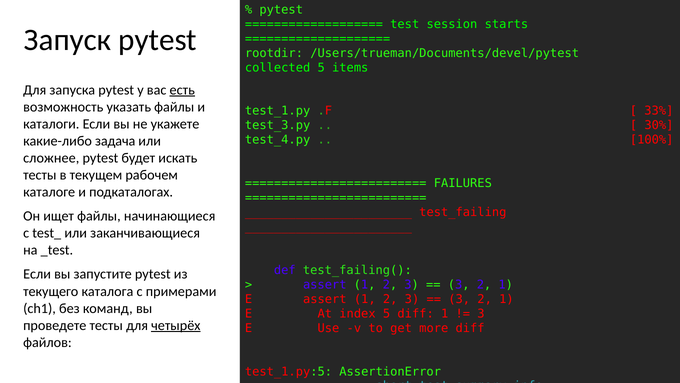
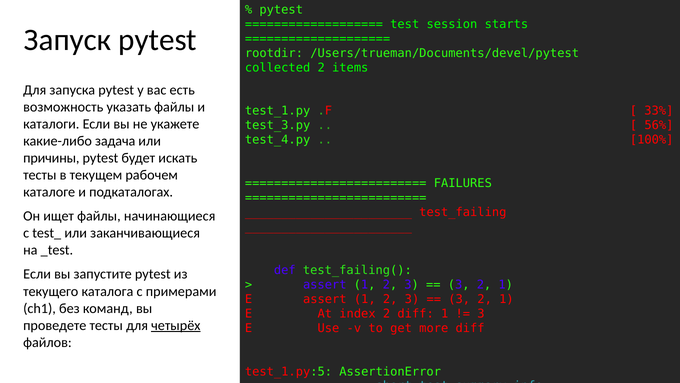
collected 5: 5 -> 2
есть underline: present -> none
30%: 30% -> 56%
сложнее: сложнее -> причины
index 5: 5 -> 2
